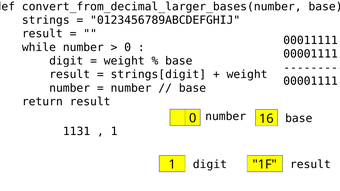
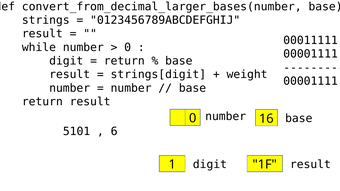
weight at (124, 61): weight -> return
1131: 1131 -> 5101
1 at (114, 132): 1 -> 6
